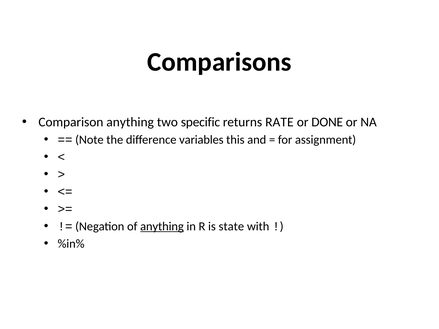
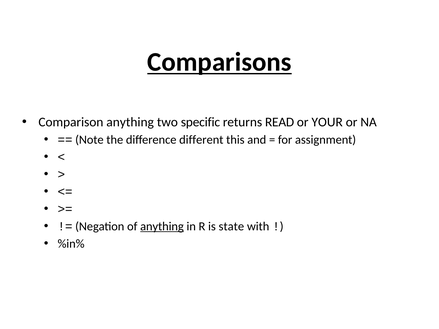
Comparisons underline: none -> present
RATE: RATE -> READ
DONE: DONE -> YOUR
variables: variables -> different
